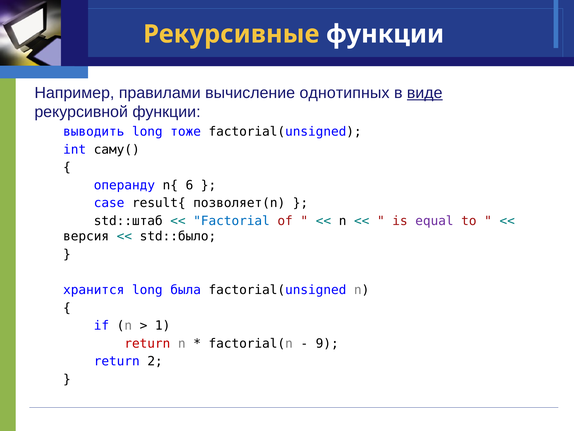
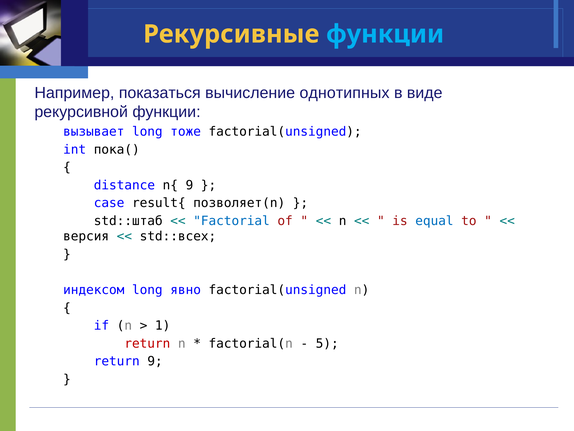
функции at (385, 34) colour: white -> light blue
правилами: правилами -> показаться
виде underline: present -> none
выводить: выводить -> вызывает
саму(: саму( -> пока(
операнду: операнду -> distance
n{ 6: 6 -> 9
equal colour: purple -> blue
std::было: std::было -> std::всех
хранится: хранится -> индексом
была: была -> явно
9: 9 -> 5
return 2: 2 -> 9
